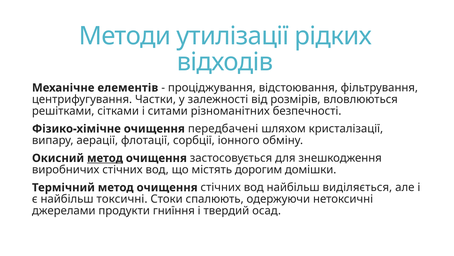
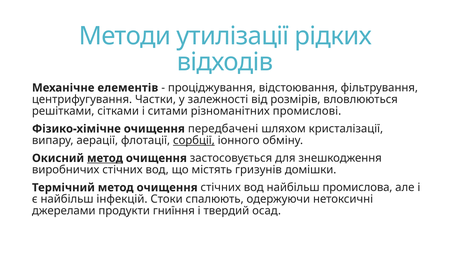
безпечності: безпечності -> промислові
сорбції underline: none -> present
дорогим: дорогим -> гризунів
виділяється: виділяється -> промислова
токсичні: токсичні -> інфекцій
